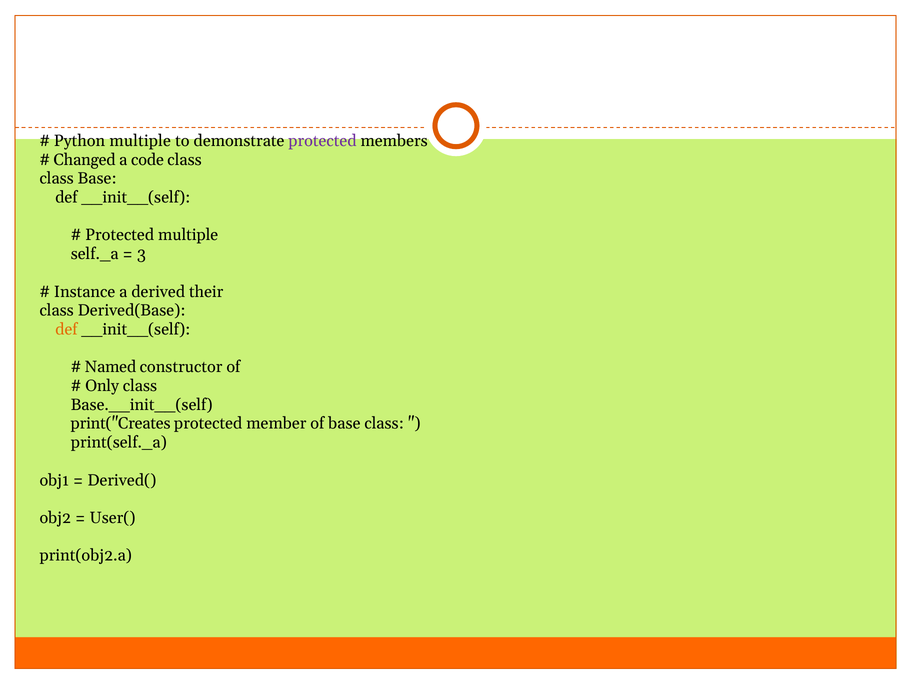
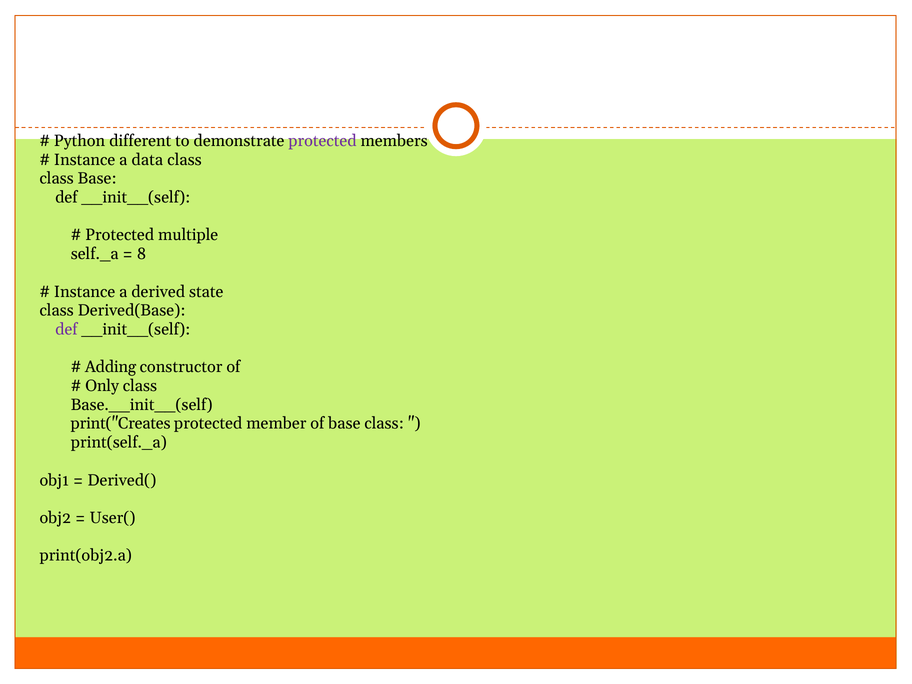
Python multiple: multiple -> different
Changed at (85, 160): Changed -> Instance
code: code -> data
3: 3 -> 8
their: their -> state
def at (66, 329) colour: orange -> purple
Named: Named -> Adding
